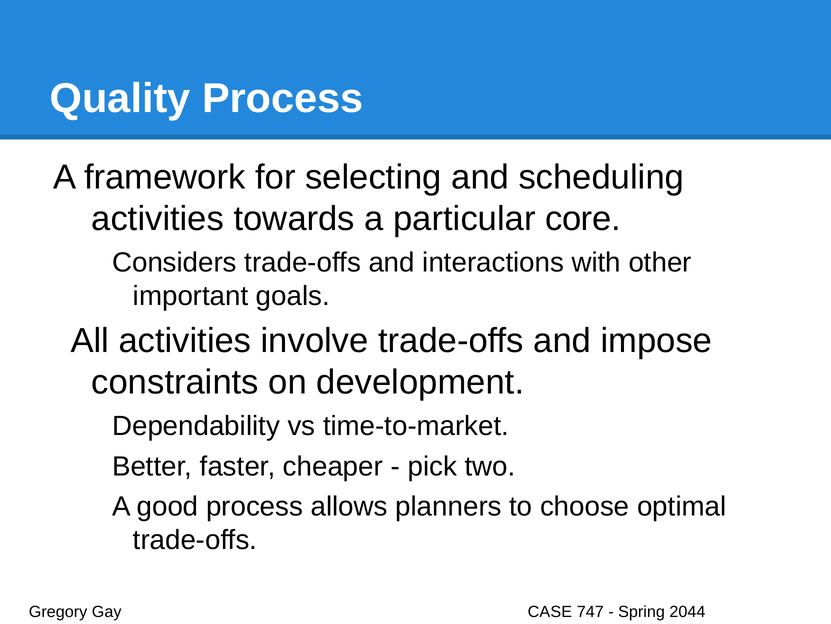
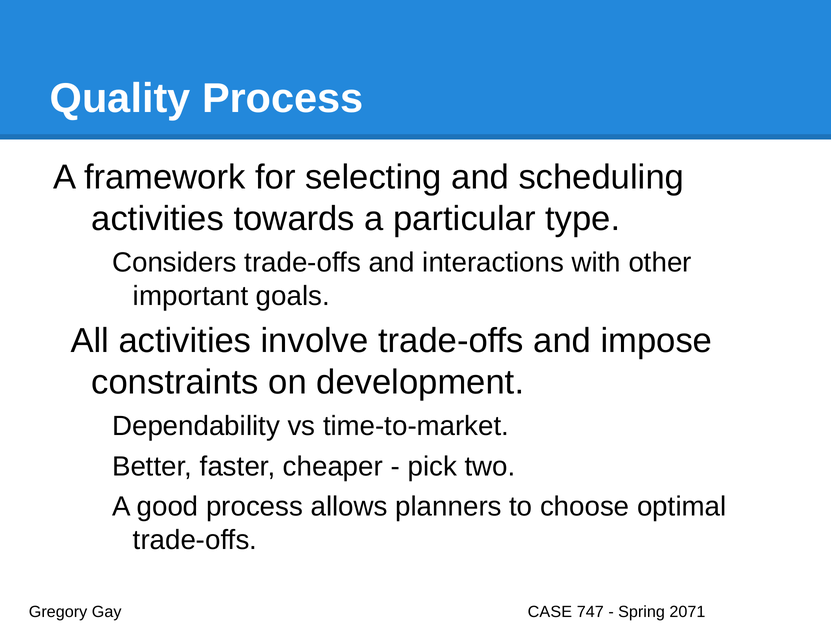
core: core -> type
2044: 2044 -> 2071
